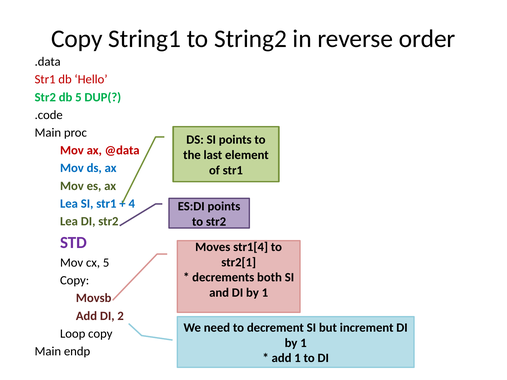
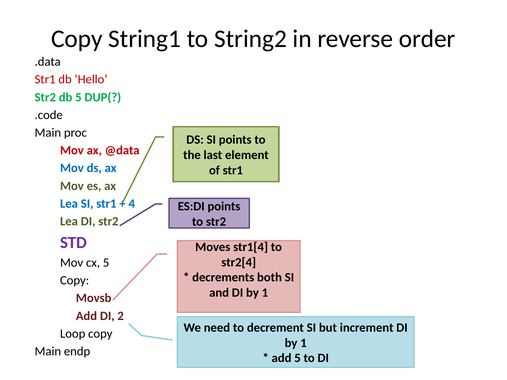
str2[1: str2[1 -> str2[4
add 1: 1 -> 5
